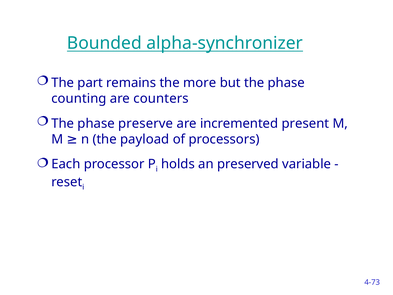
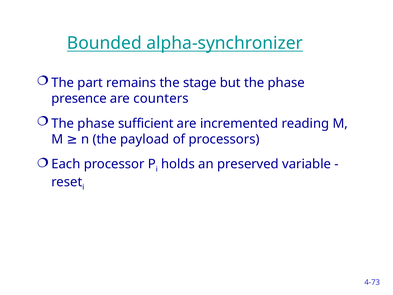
more: more -> stage
counting: counting -> presence
preserve: preserve -> sufficient
present: present -> reading
